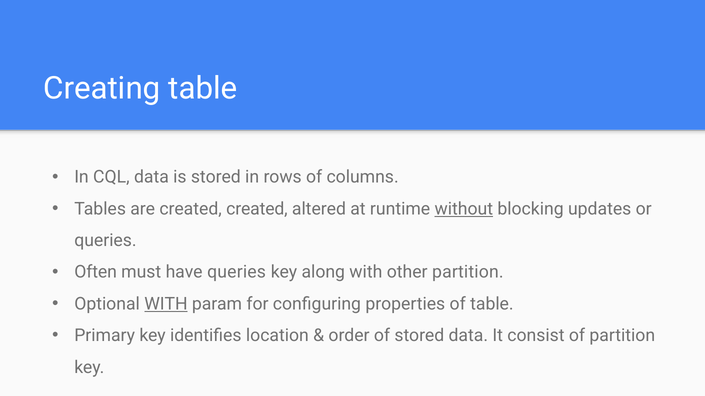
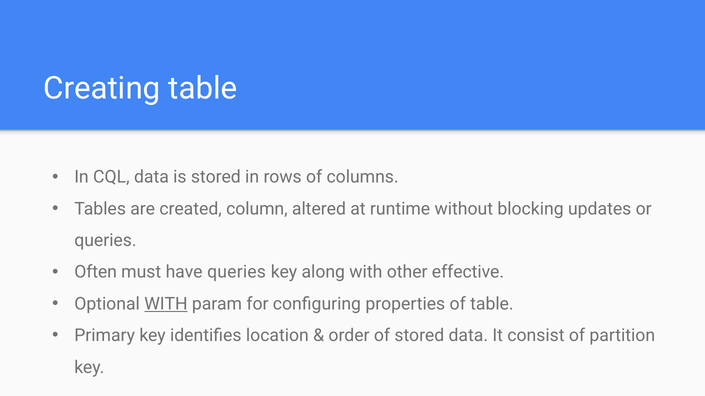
created created: created -> column
without underline: present -> none
other partition: partition -> effective
